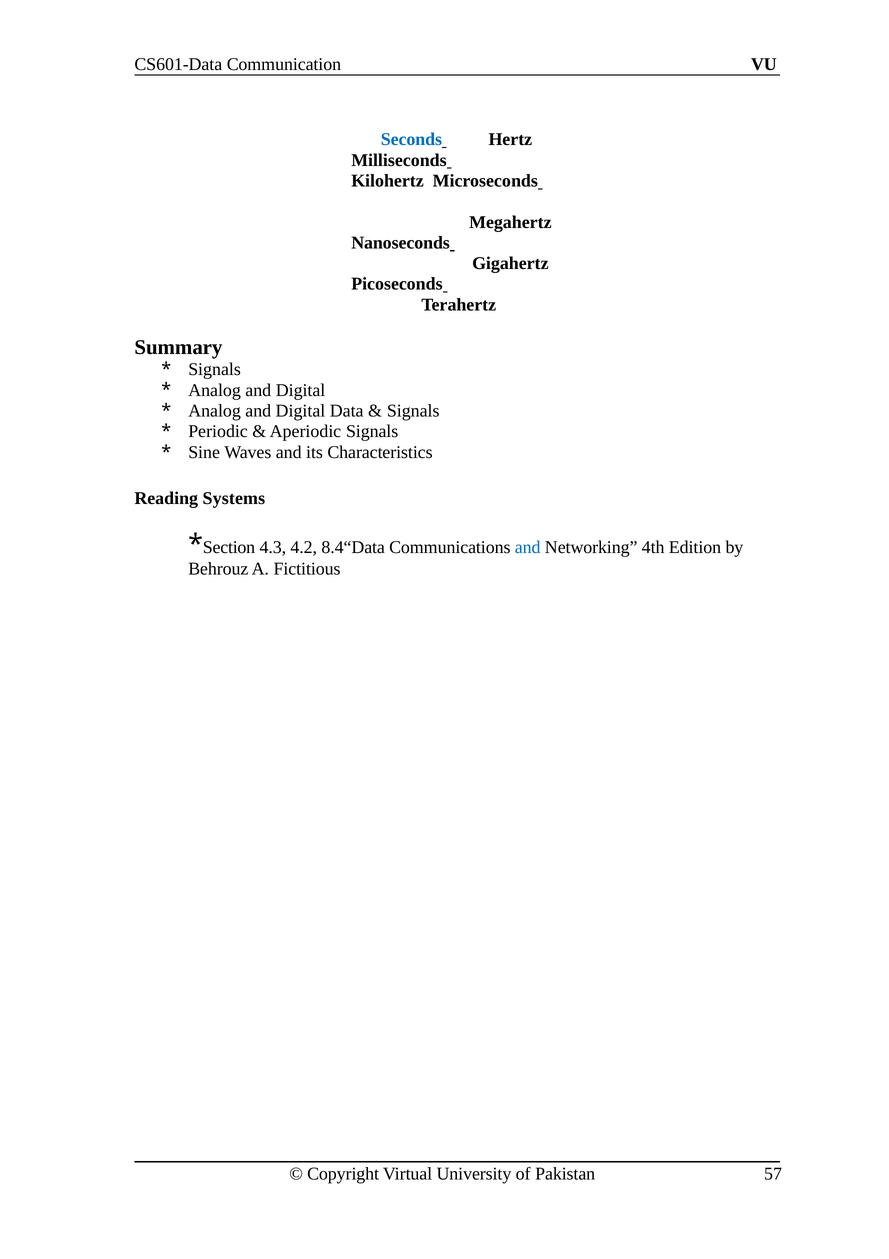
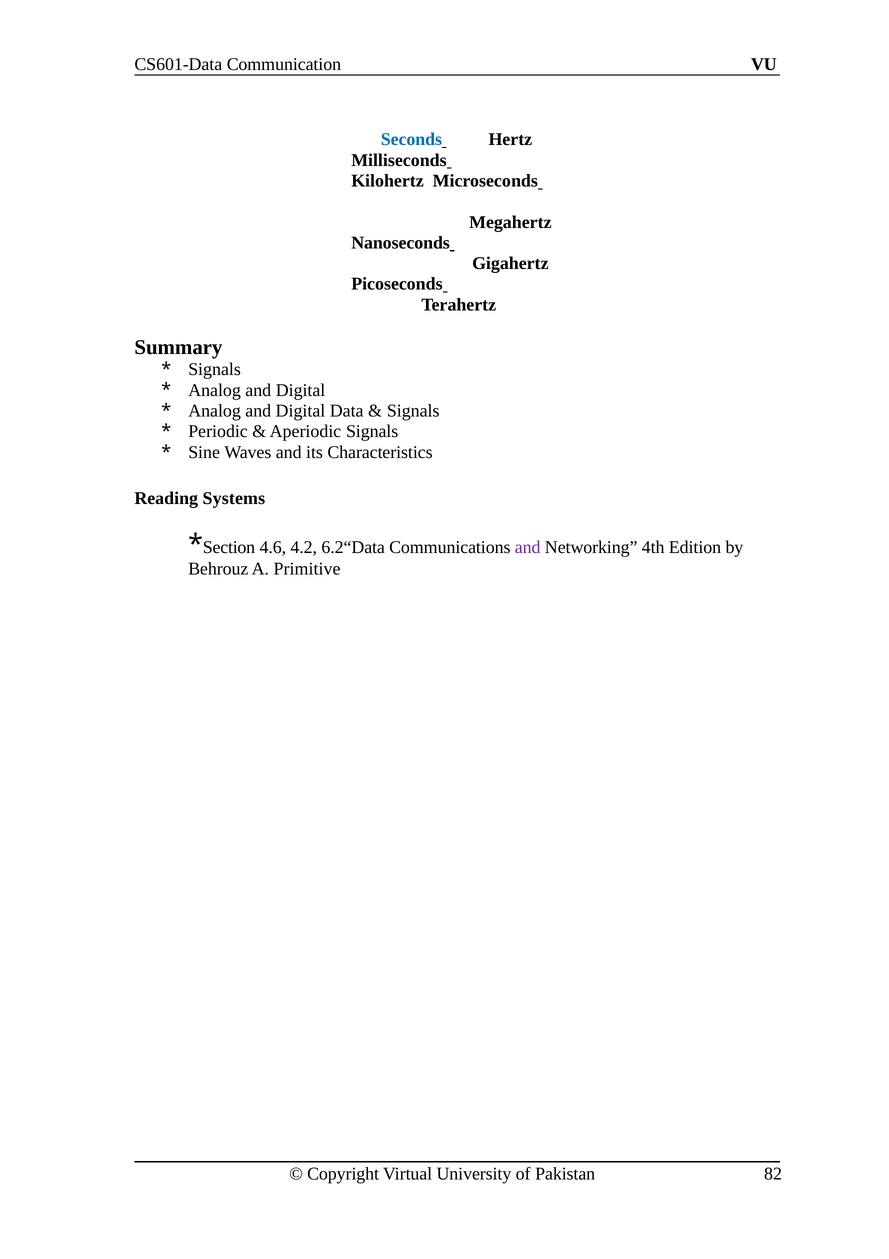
4.3: 4.3 -> 4.6
8.4“Data: 8.4“Data -> 6.2“Data
and at (528, 547) colour: blue -> purple
Fictitious: Fictitious -> Primitive
57: 57 -> 82
